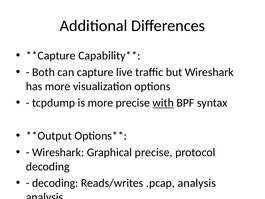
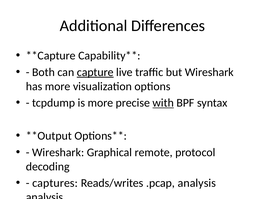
capture underline: none -> present
Graphical precise: precise -> remote
decoding at (55, 183): decoding -> captures
